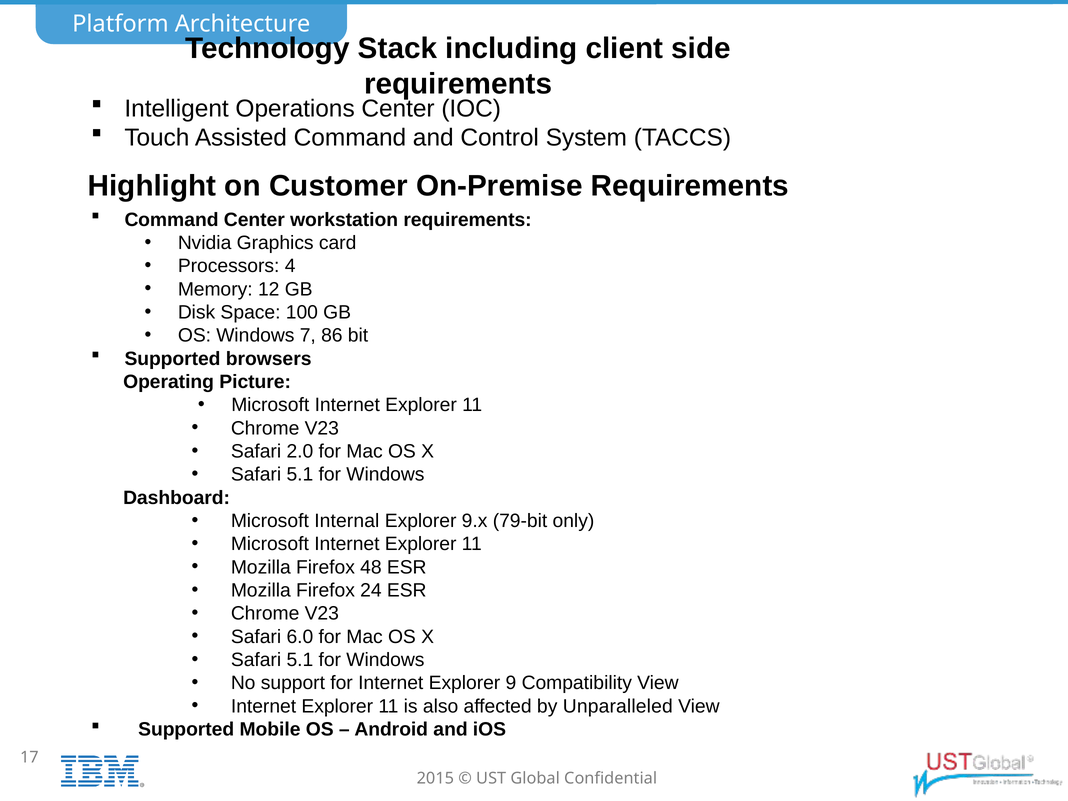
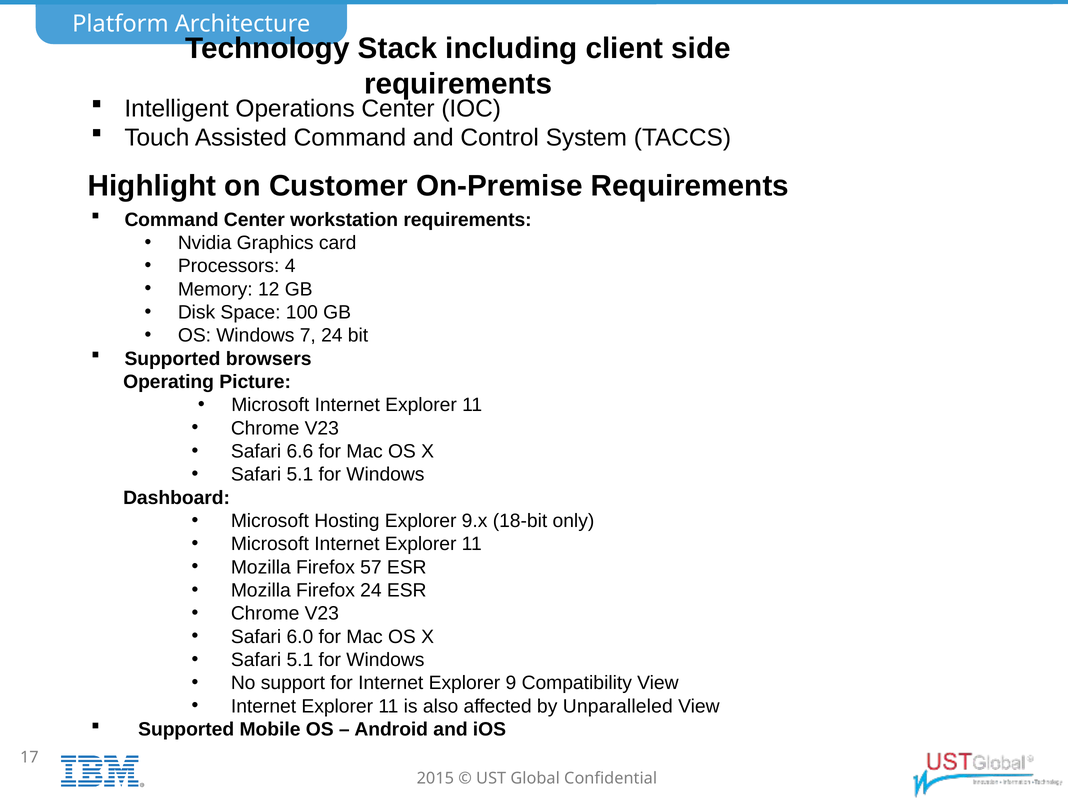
7 86: 86 -> 24
2.0: 2.0 -> 6.6
Internal: Internal -> Hosting
79-bit: 79-bit -> 18-bit
48: 48 -> 57
